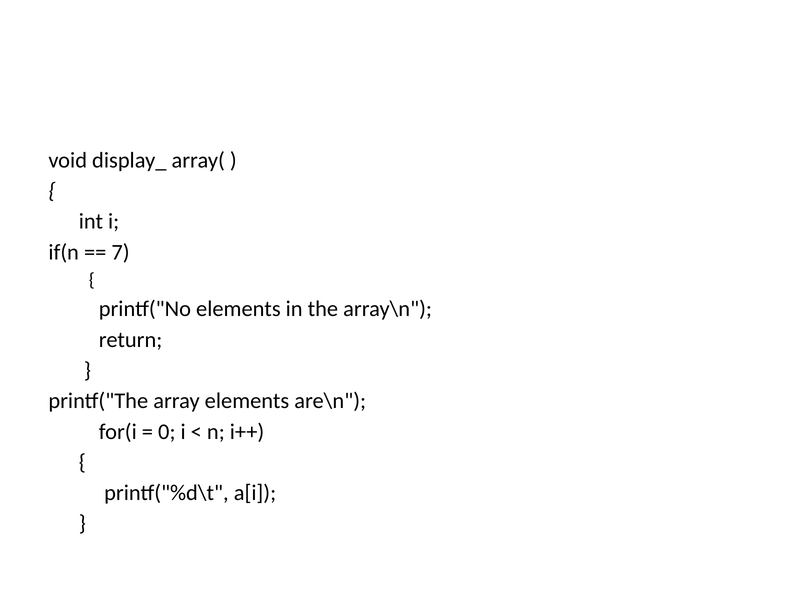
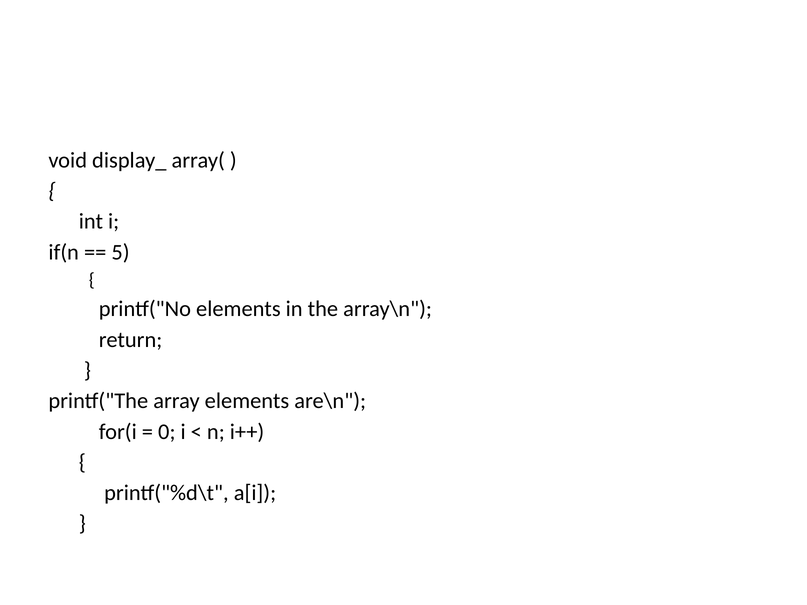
7: 7 -> 5
